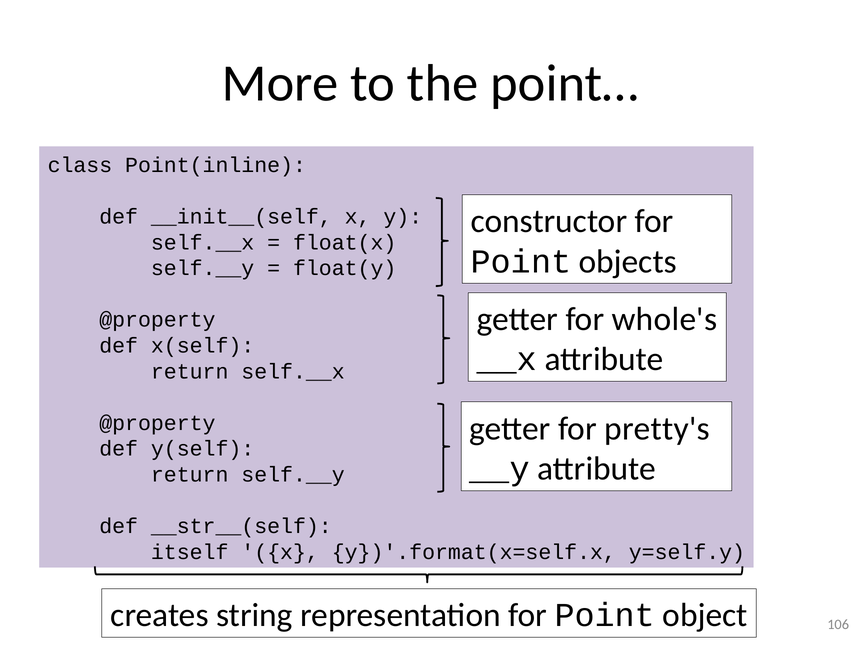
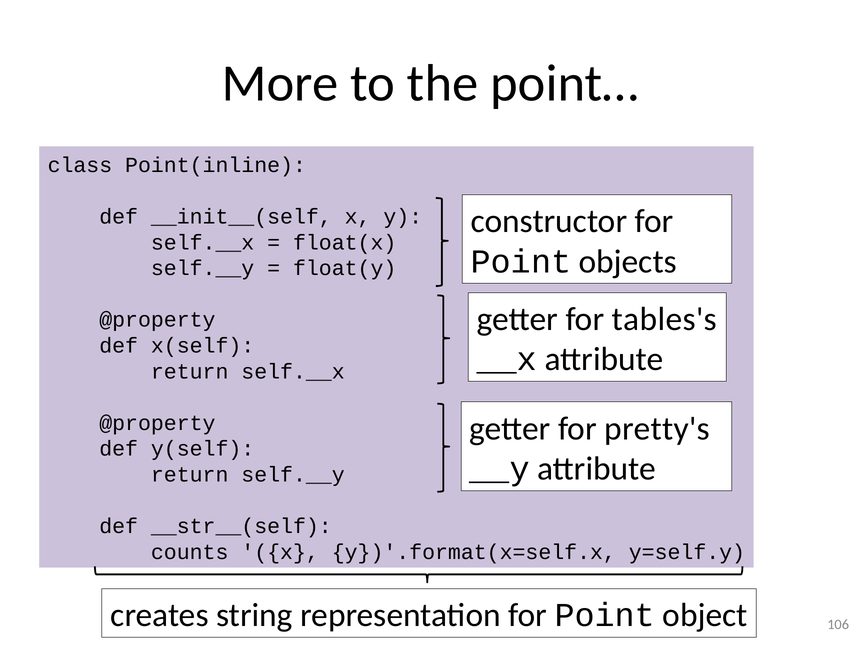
whole's: whole's -> tables's
itself: itself -> counts
